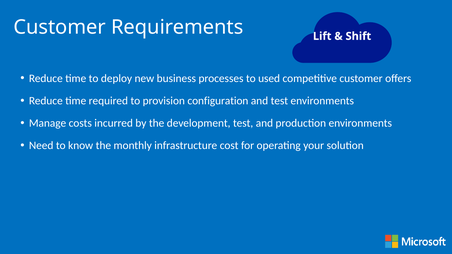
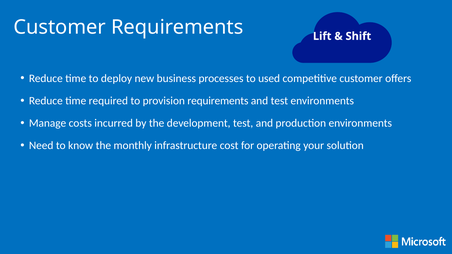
provision configuration: configuration -> requirements
